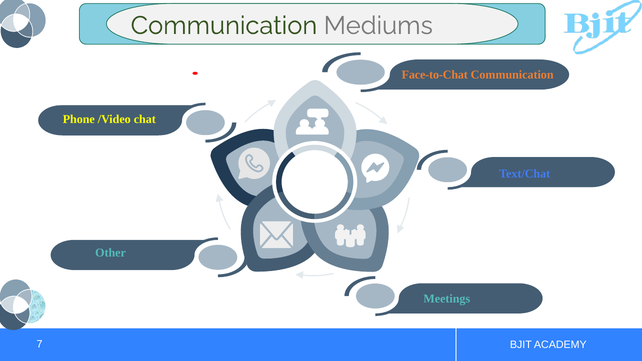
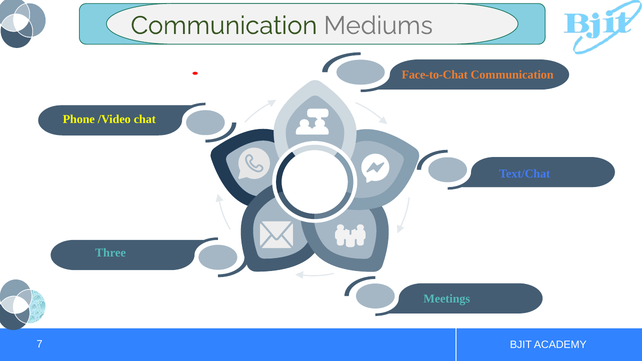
Other: Other -> Three
